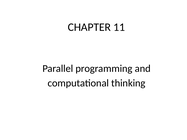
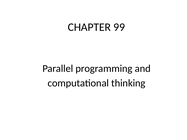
11: 11 -> 99
